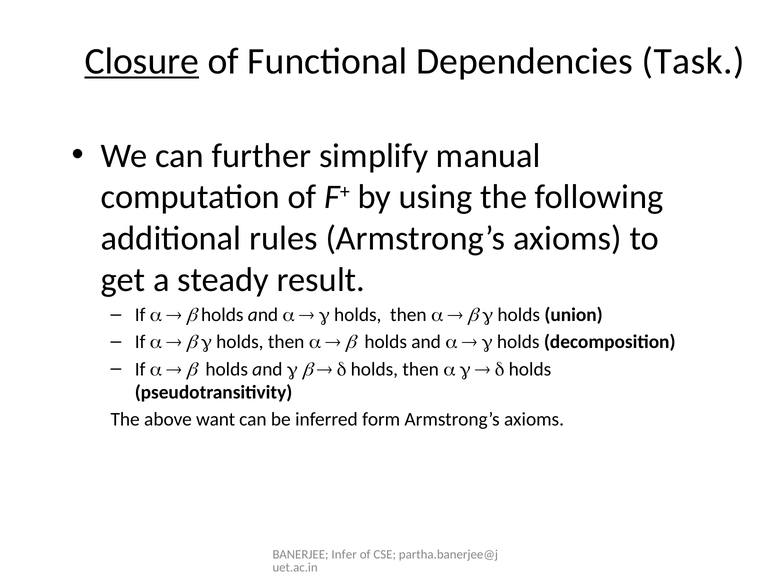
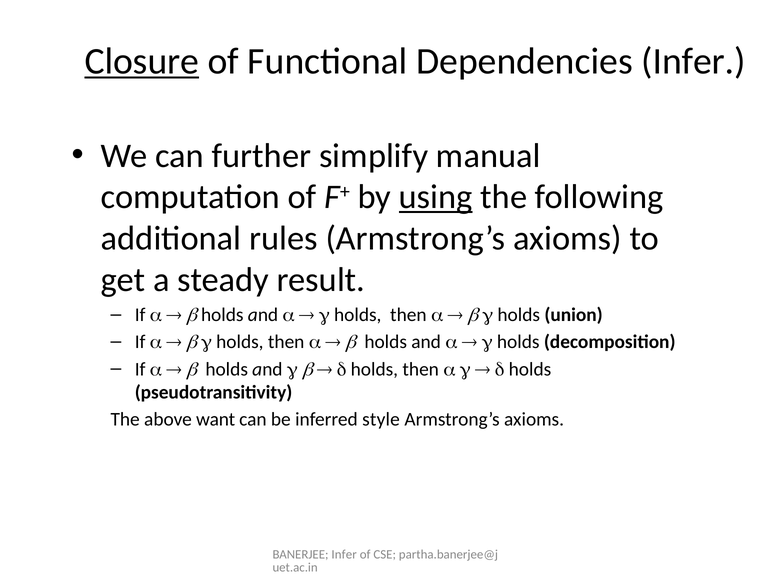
Dependencies Task: Task -> Infer
using underline: none -> present
form: form -> style
